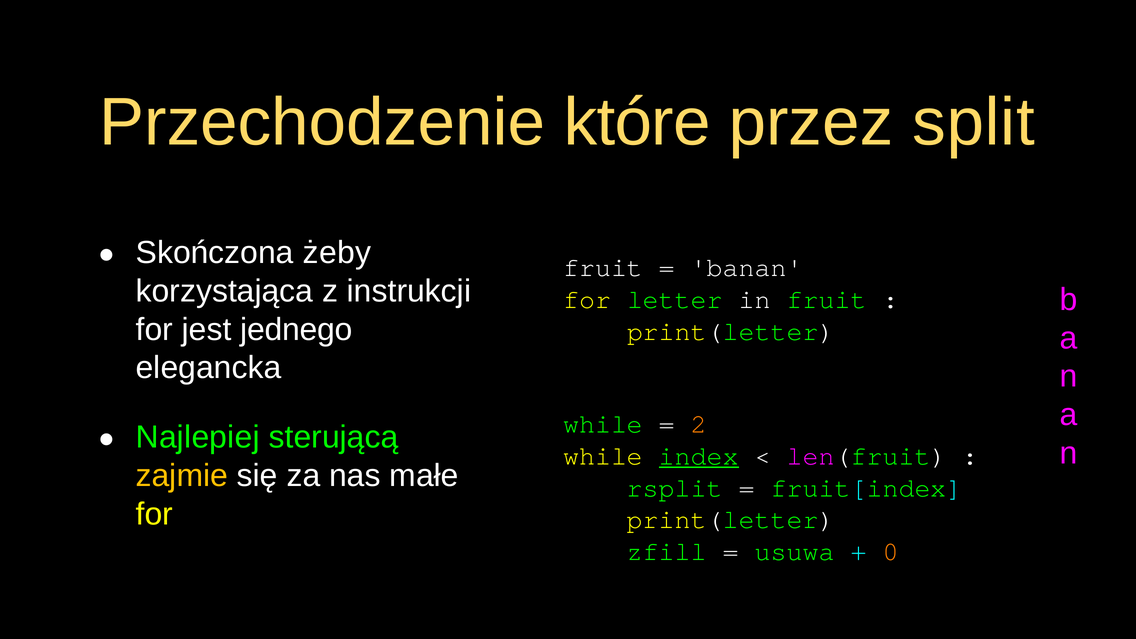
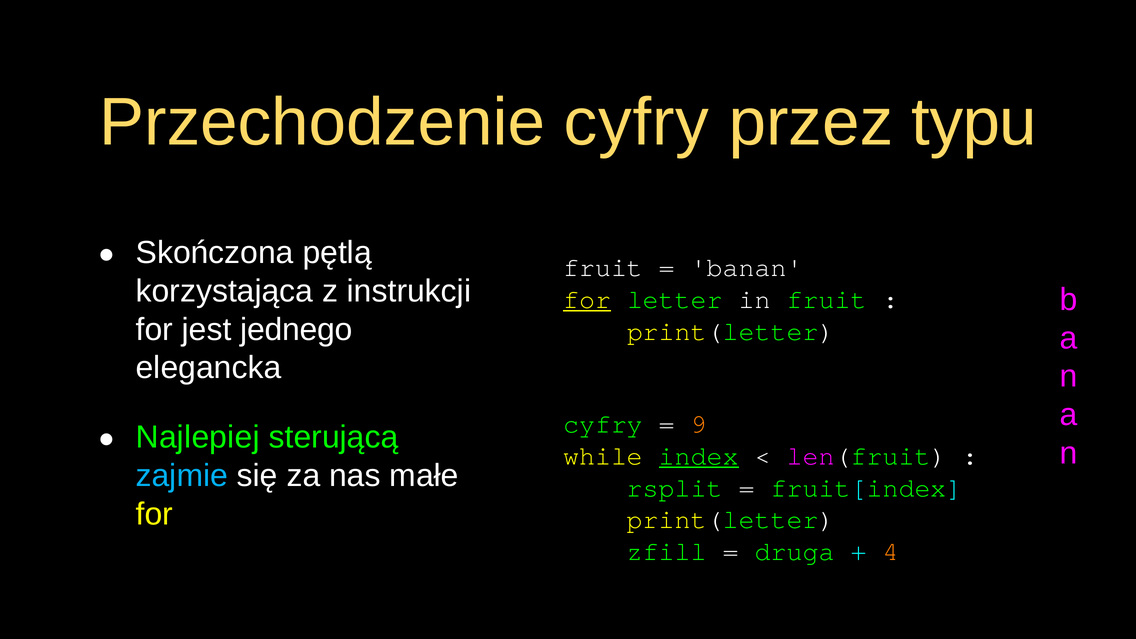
Przechodzenie które: które -> cyfry
split: split -> typu
żeby: żeby -> pętlą
for at (587, 299) underline: none -> present
while at (603, 424): while -> cyfry
2: 2 -> 9
zajmie colour: yellow -> light blue
usuwa: usuwa -> druga
0: 0 -> 4
